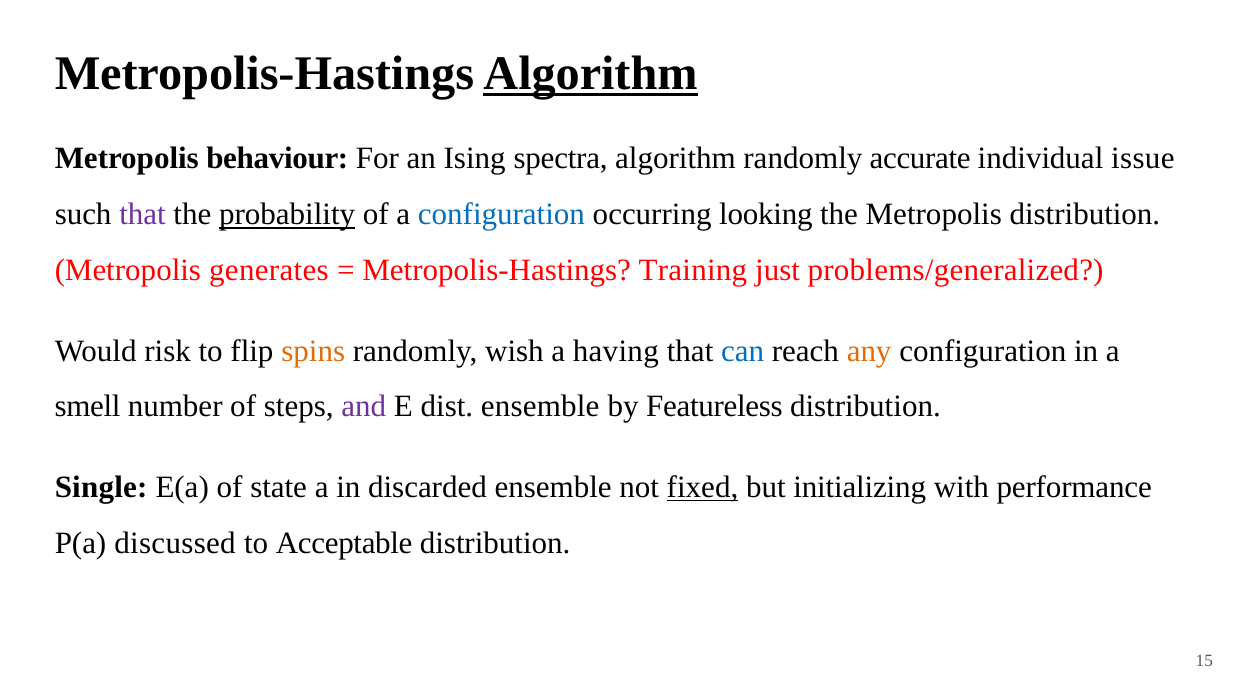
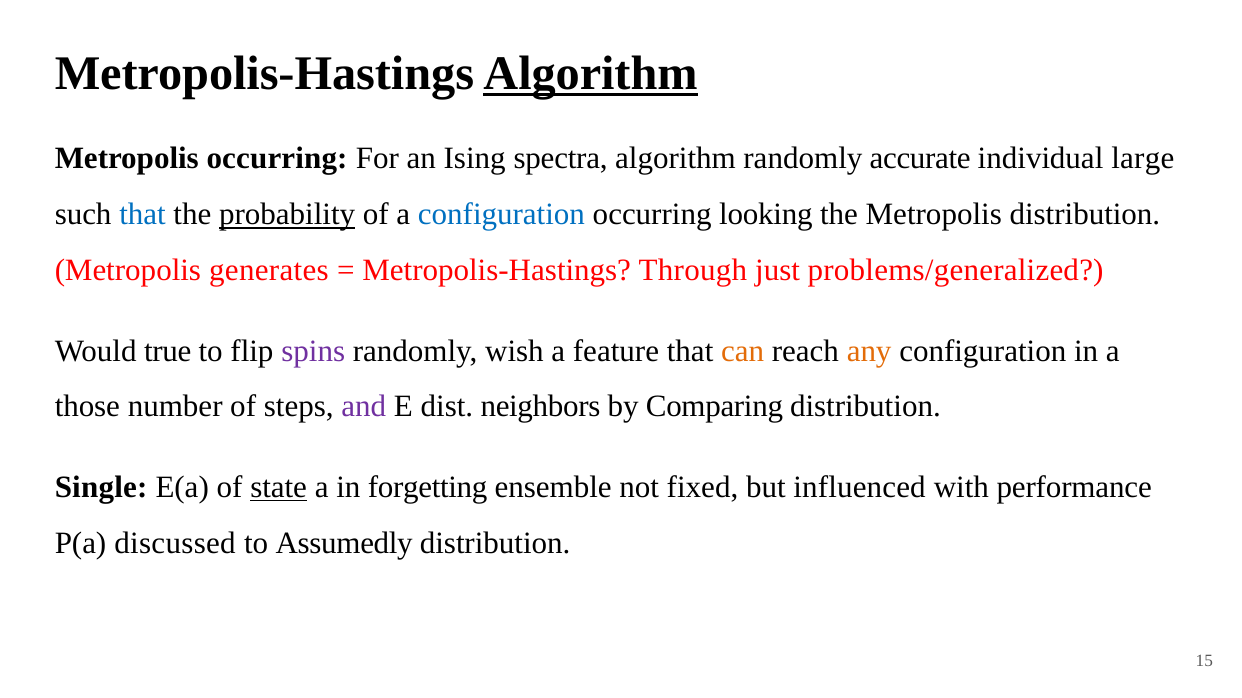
Metropolis behaviour: behaviour -> occurring
issue: issue -> large
that at (143, 215) colour: purple -> blue
Training: Training -> Through
risk: risk -> true
spins colour: orange -> purple
having: having -> feature
can colour: blue -> orange
smell: smell -> those
dist ensemble: ensemble -> neighbors
Featureless: Featureless -> Comparing
state underline: none -> present
discarded: discarded -> forgetting
fixed underline: present -> none
initializing: initializing -> influenced
Acceptable: Acceptable -> Assumedly
